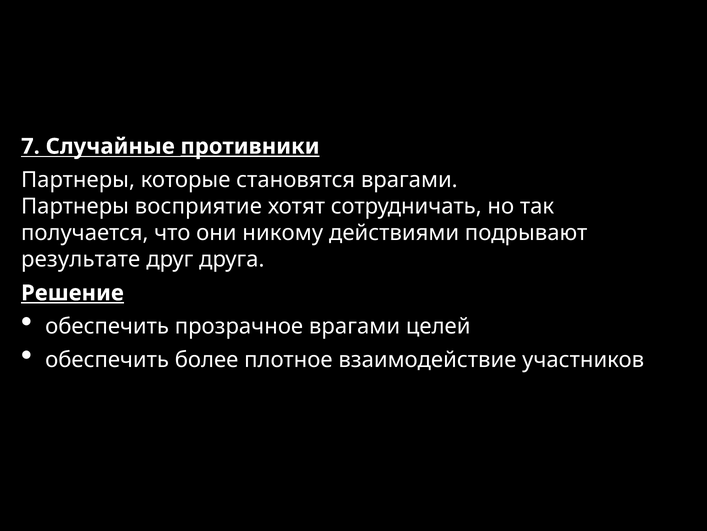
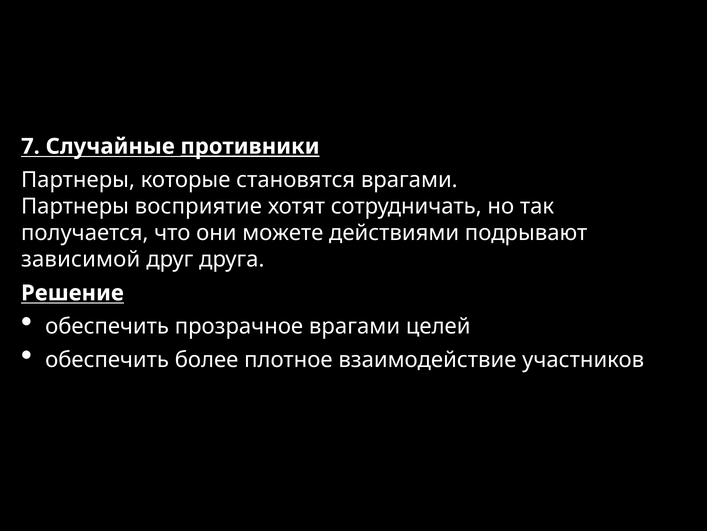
никому: никому -> можете
результате: результате -> зависимой
Решение underline: present -> none
